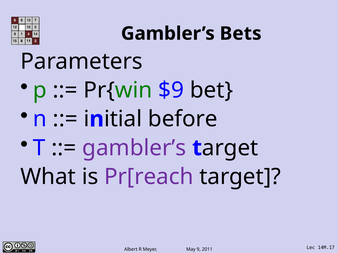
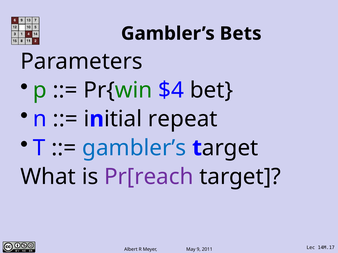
$9: $9 -> $4
before: before -> repeat
gambler’s at (134, 148) colour: purple -> blue
